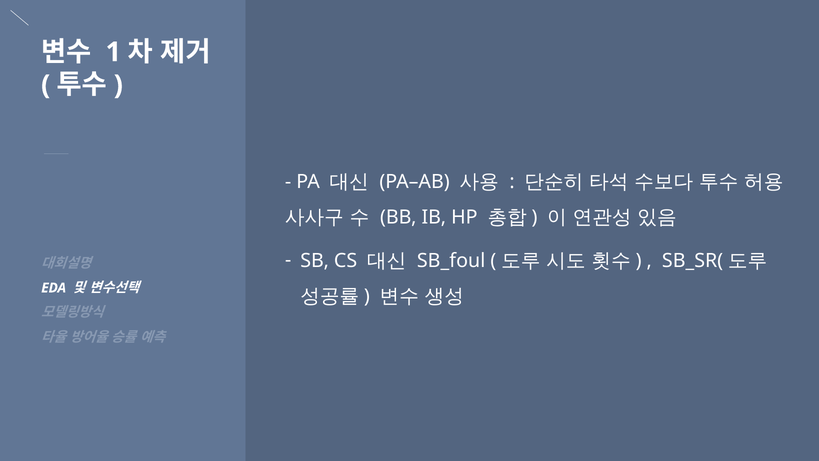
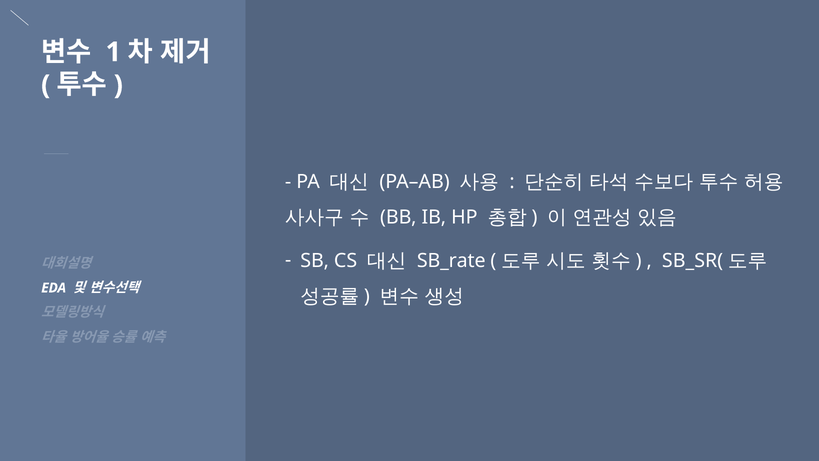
SB_foul: SB_foul -> SB_rate
